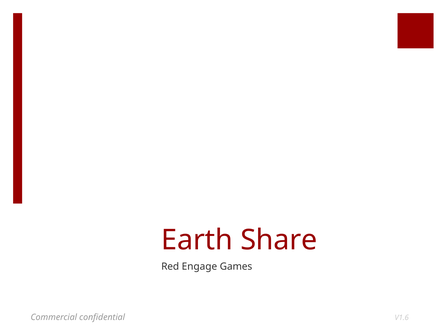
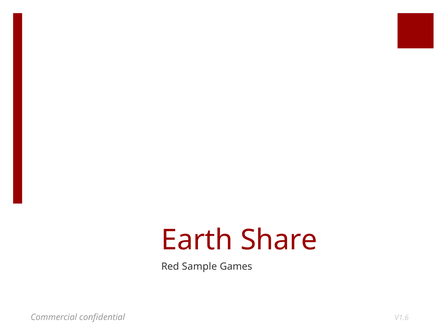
Engage: Engage -> Sample
